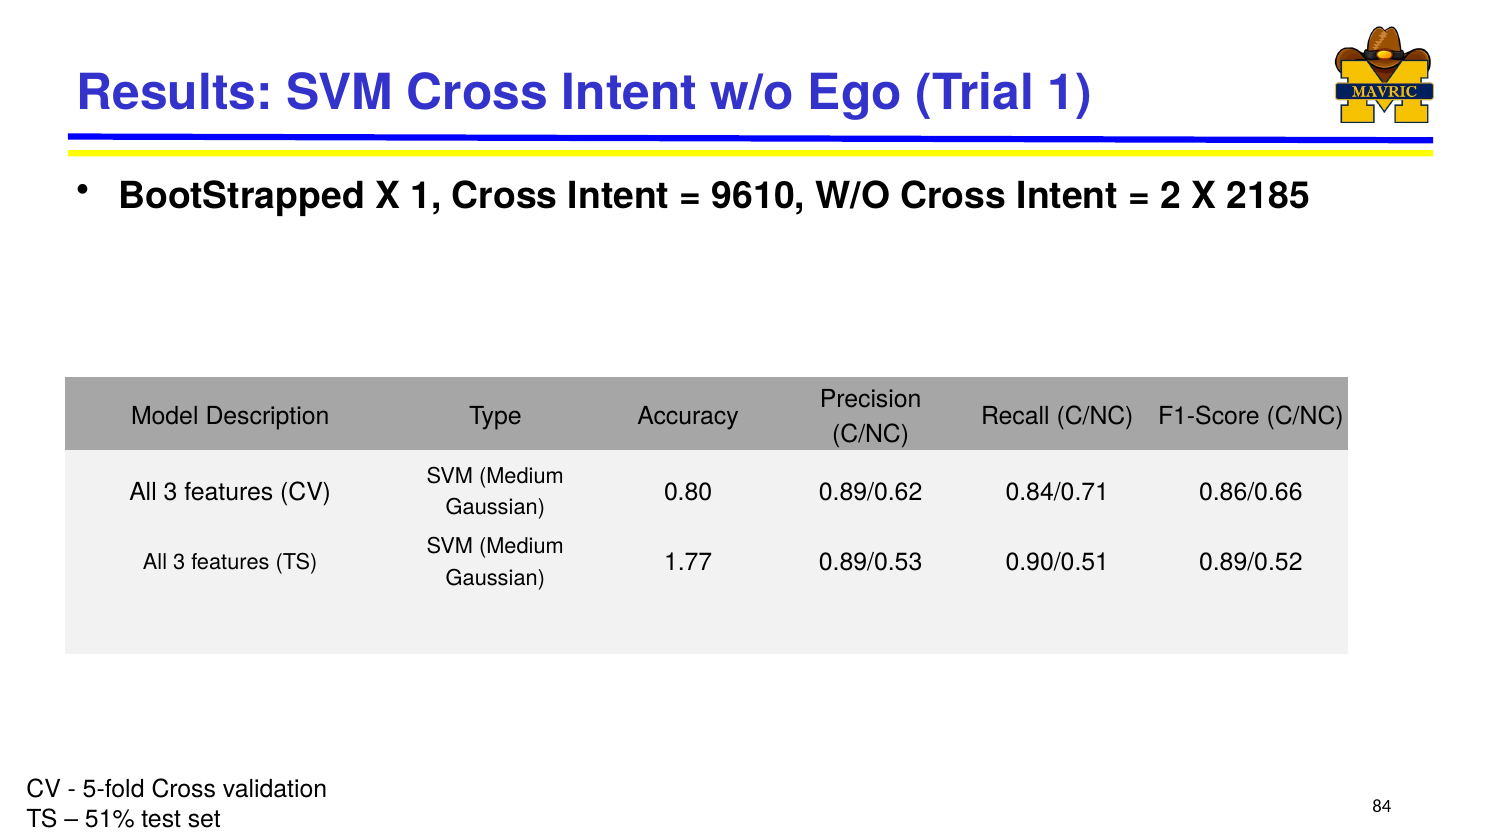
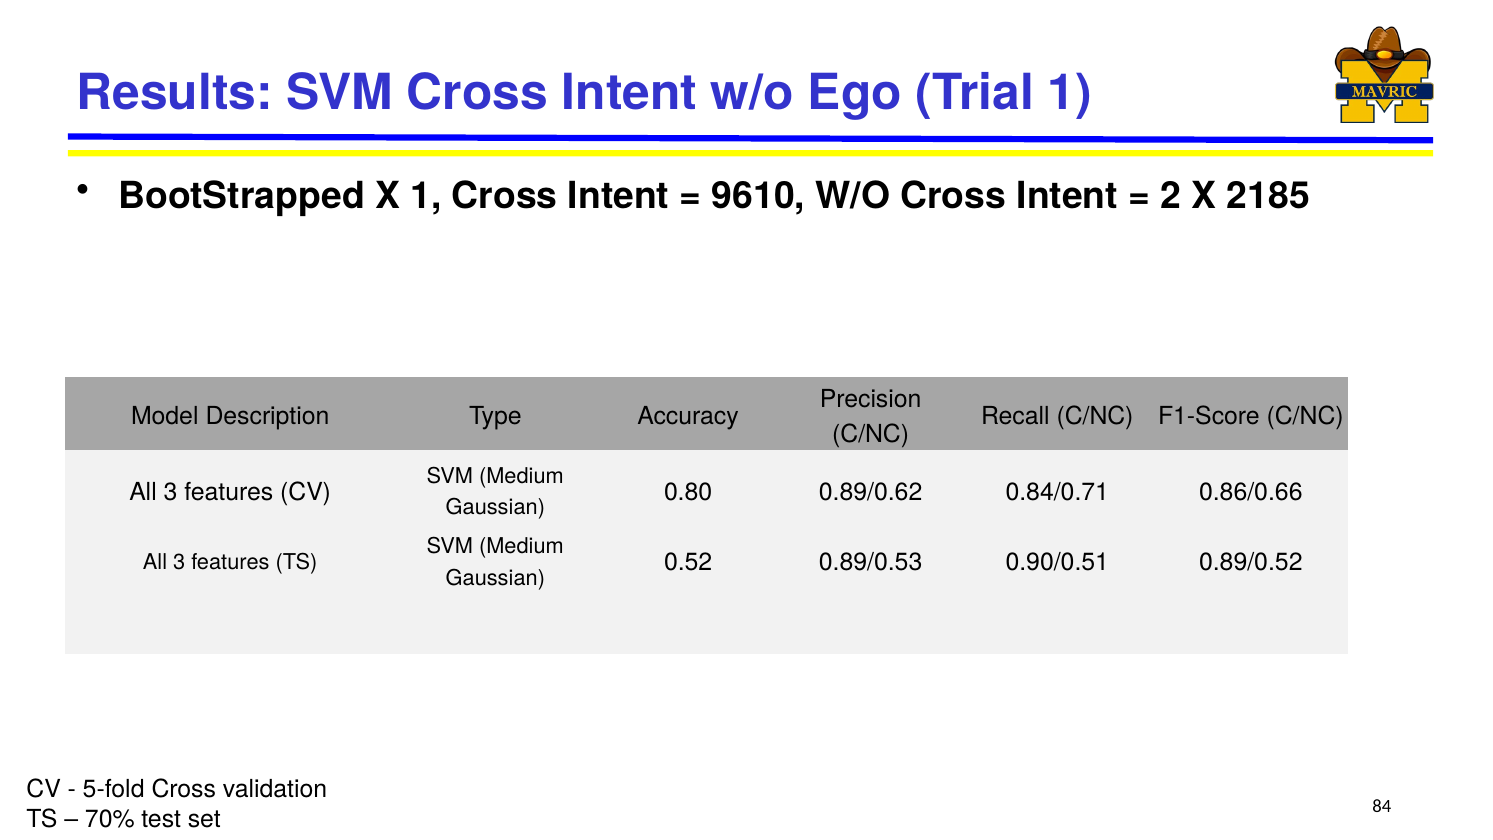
1.77: 1.77 -> 0.52
51%: 51% -> 70%
